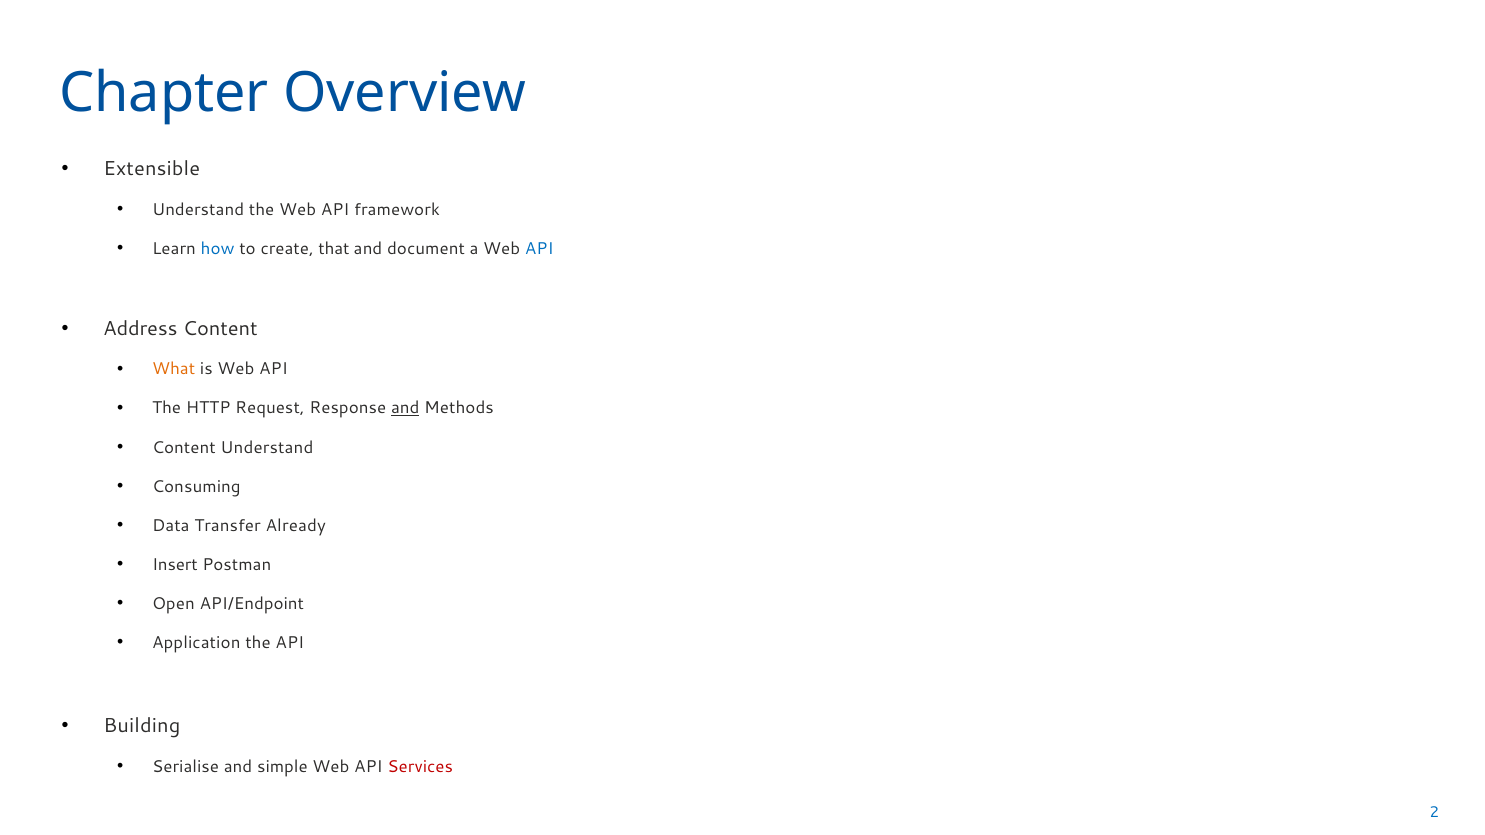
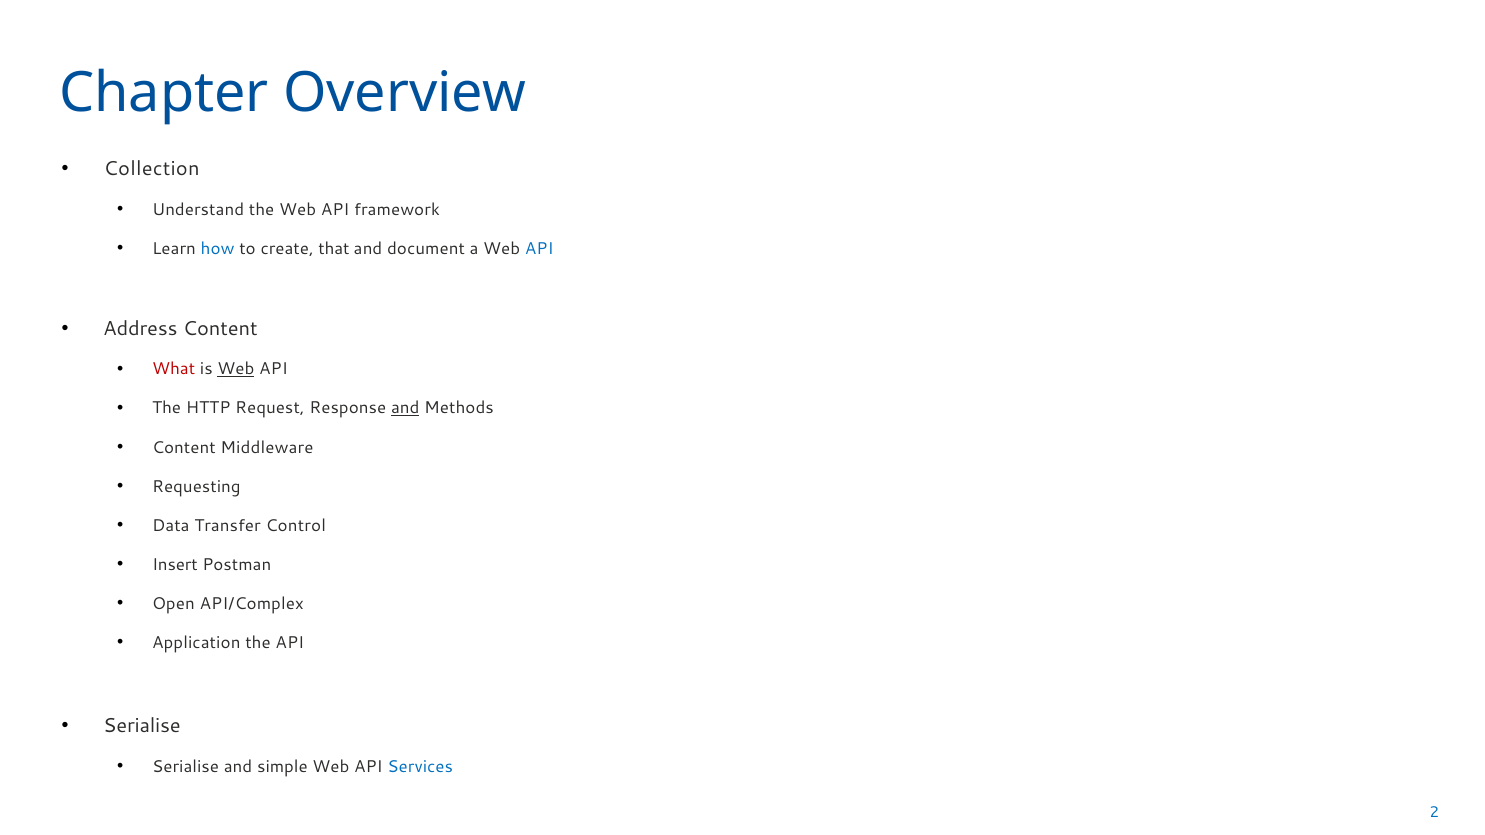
Extensible: Extensible -> Collection
What colour: orange -> red
Web at (236, 370) underline: none -> present
Content Understand: Understand -> Middleware
Consuming: Consuming -> Requesting
Already: Already -> Control
API/Endpoint: API/Endpoint -> API/Complex
Building at (142, 727): Building -> Serialise
Services colour: red -> blue
